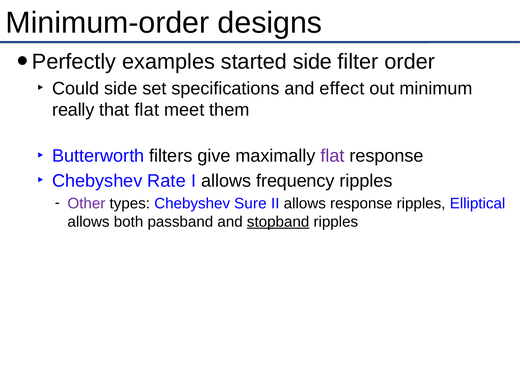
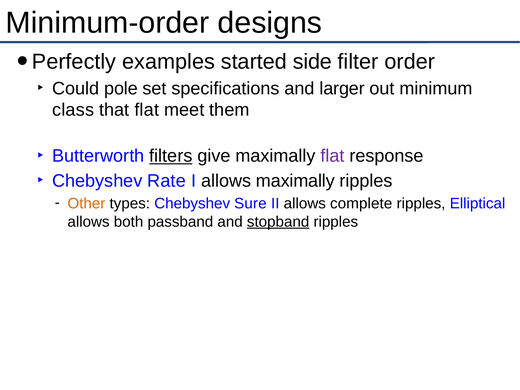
Could side: side -> pole
effect: effect -> larger
really: really -> class
filters underline: none -> present
allows frequency: frequency -> maximally
Other colour: purple -> orange
allows response: response -> complete
